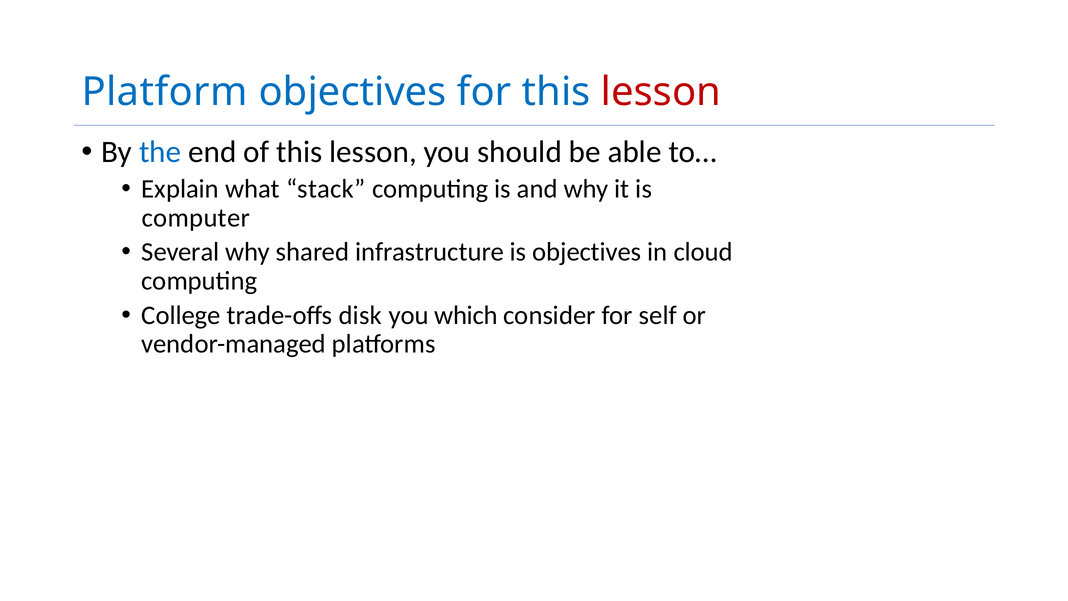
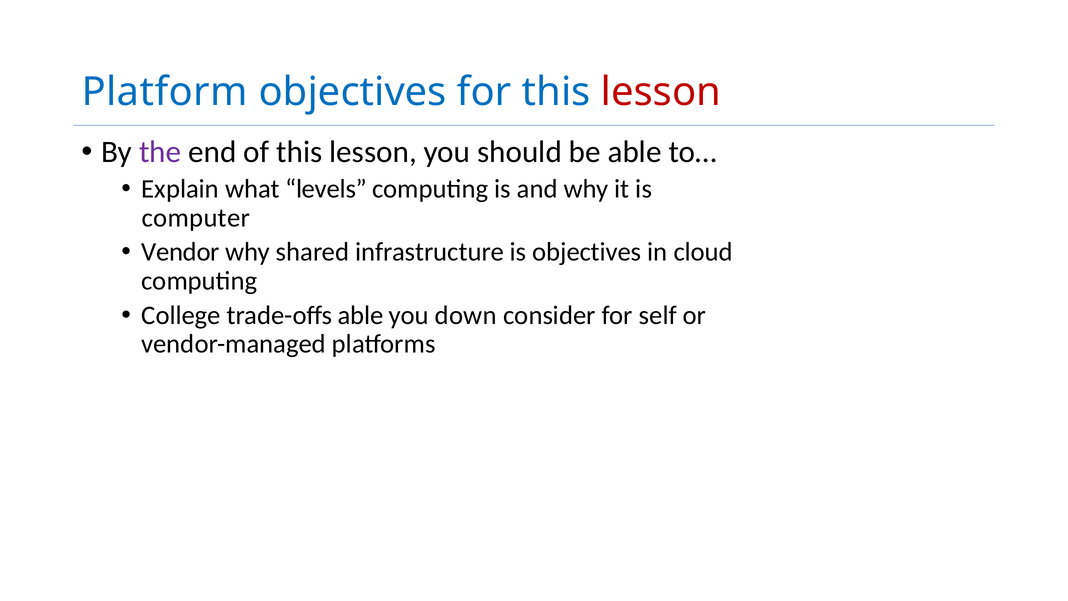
the colour: blue -> purple
stack: stack -> levels
Several: Several -> Vendor
trade-offs disk: disk -> able
which: which -> down
